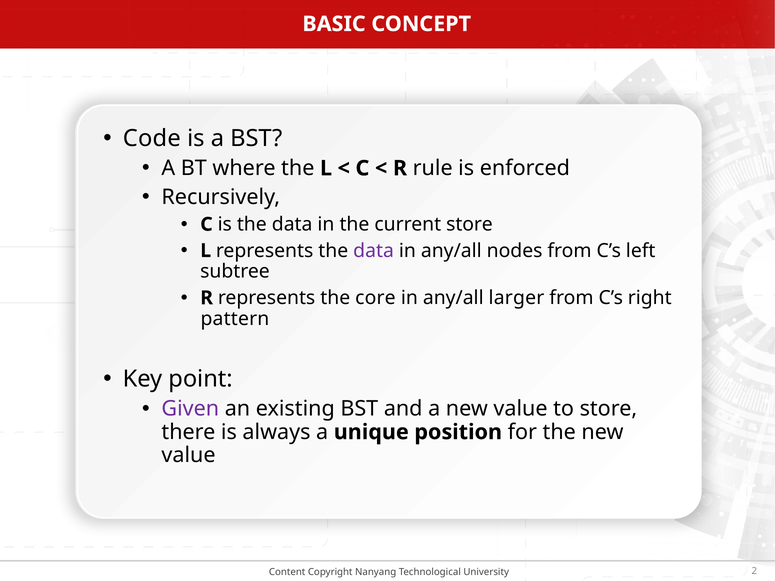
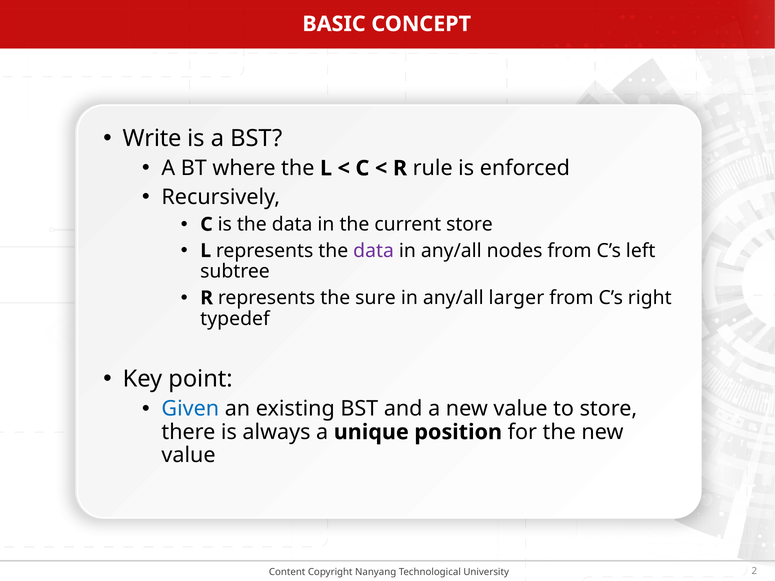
Code: Code -> Write
core: core -> sure
pattern: pattern -> typedef
Given colour: purple -> blue
